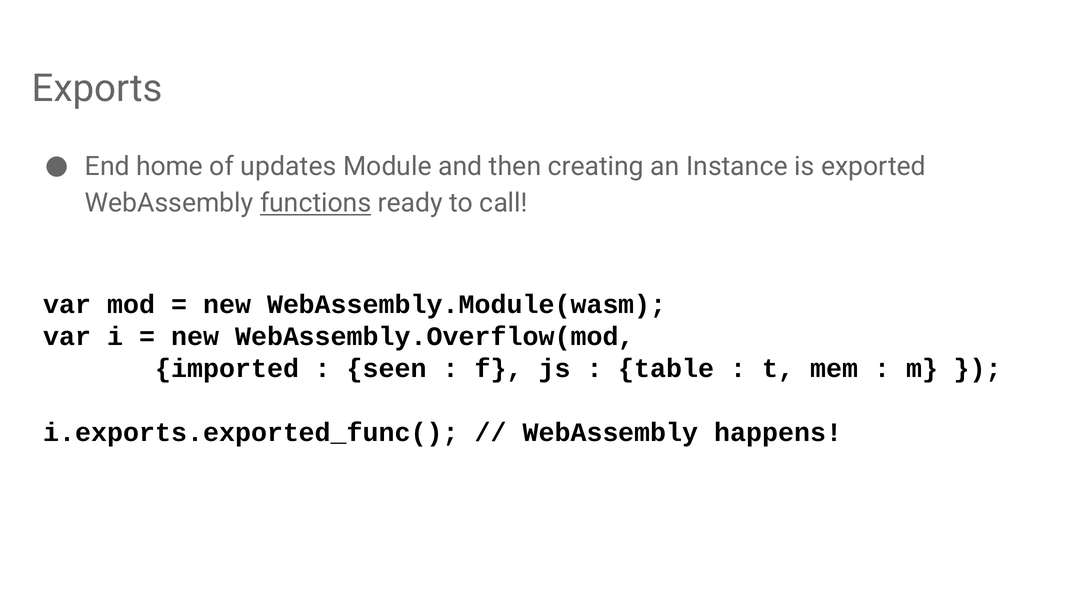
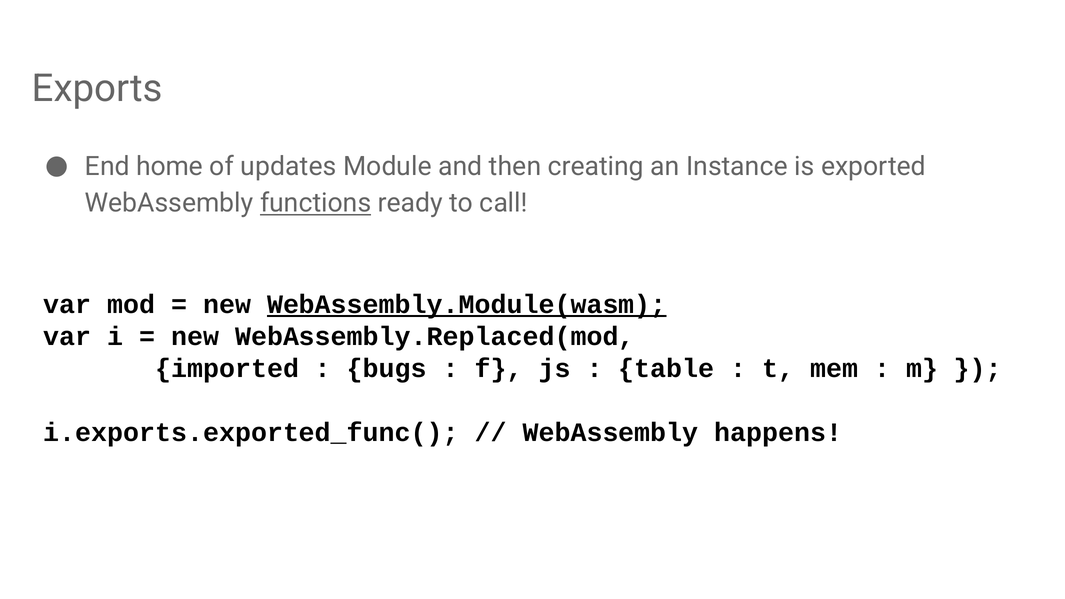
WebAssembly.Module(wasm underline: none -> present
WebAssembly.Overflow(mod: WebAssembly.Overflow(mod -> WebAssembly.Replaced(mod
seen: seen -> bugs
